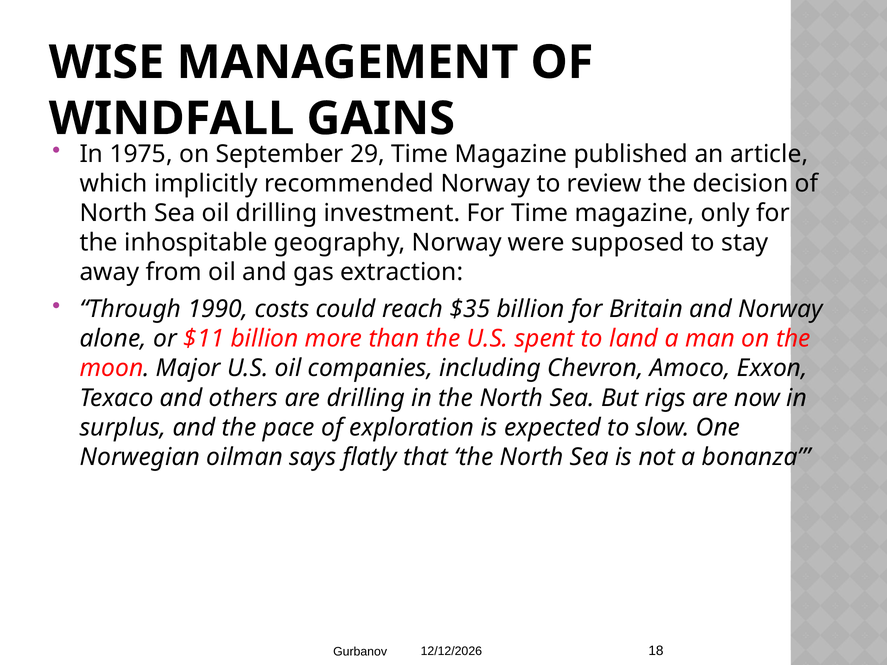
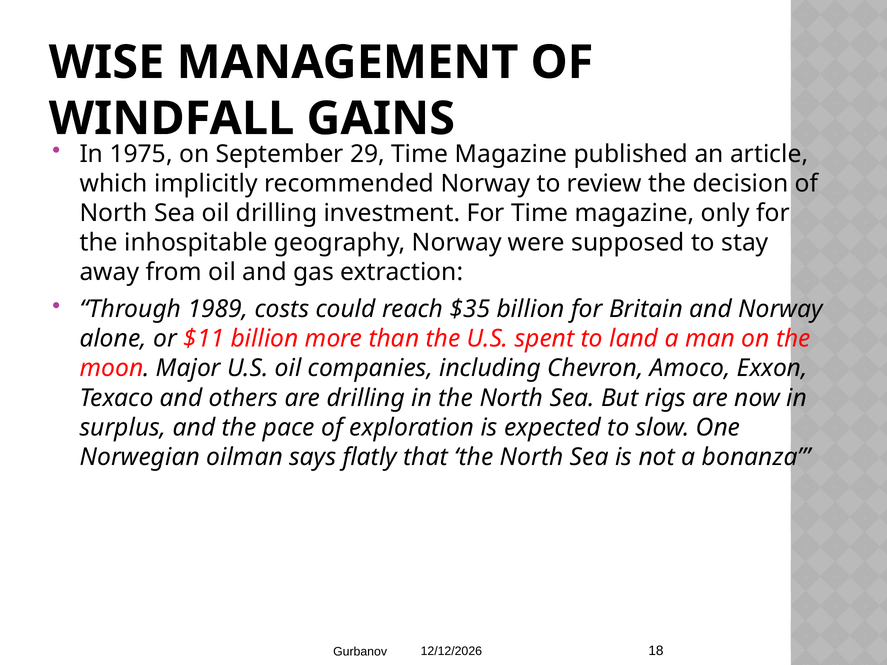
1990: 1990 -> 1989
